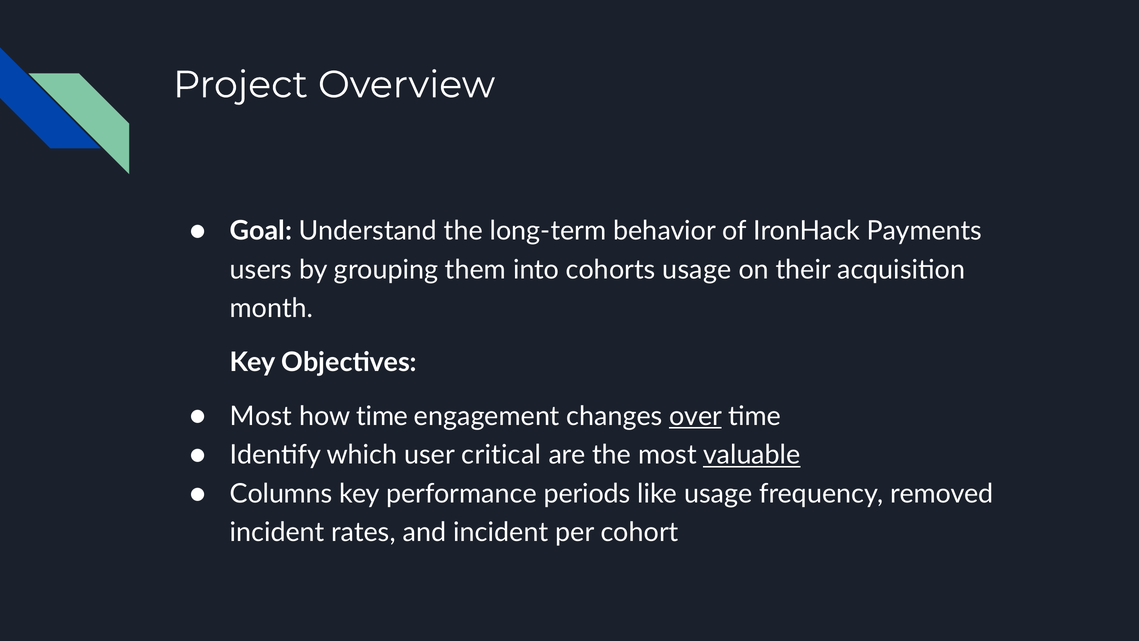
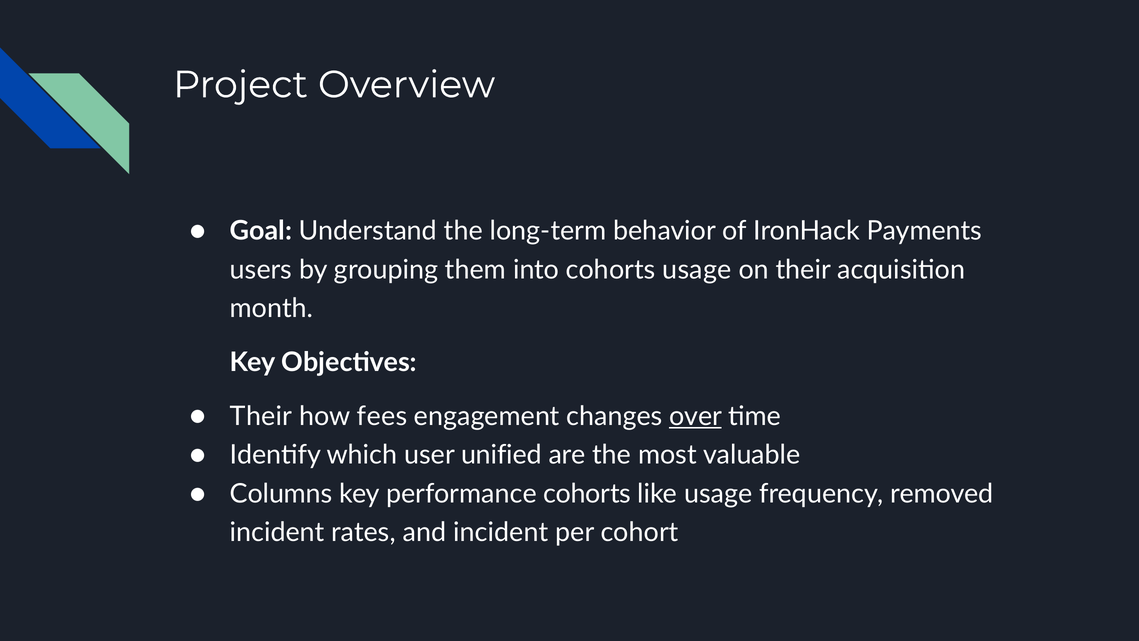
Most at (261, 416): Most -> Their
how time: time -> fees
critical: critical -> unified
valuable underline: present -> none
performance periods: periods -> cohorts
